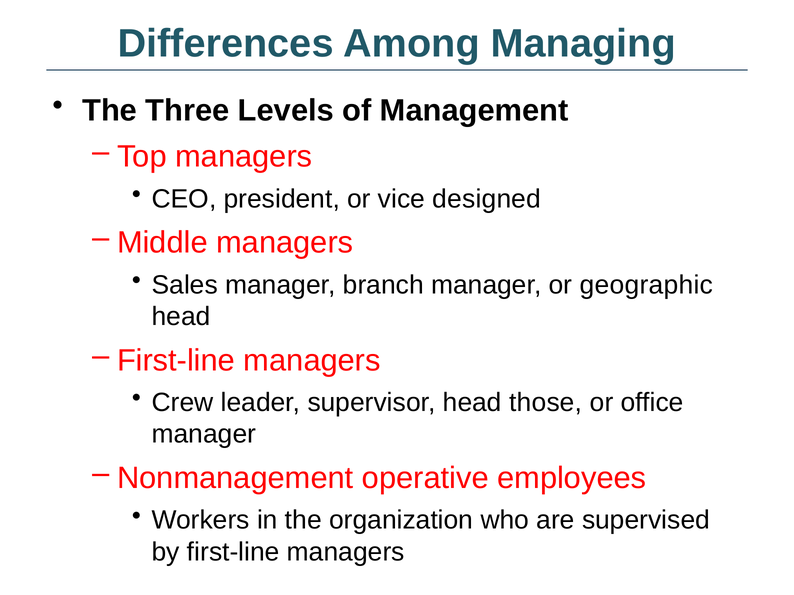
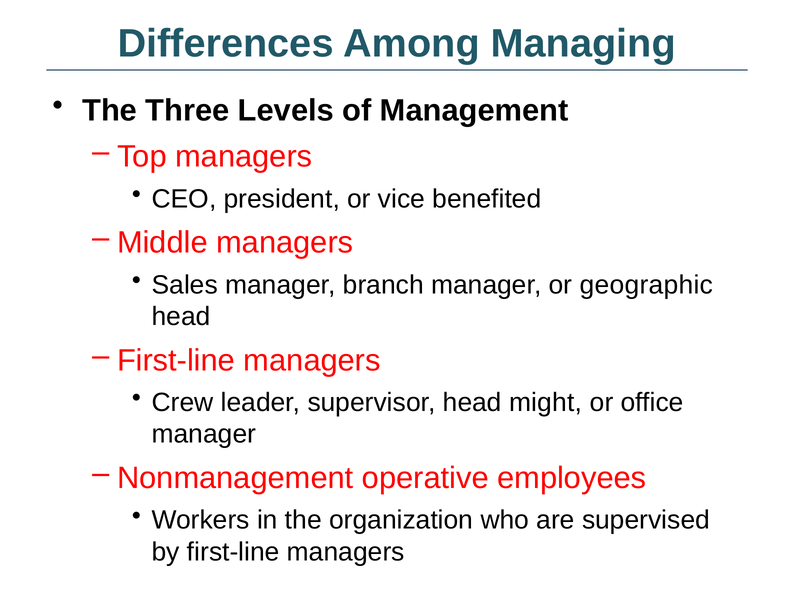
designed: designed -> benefited
those: those -> might
